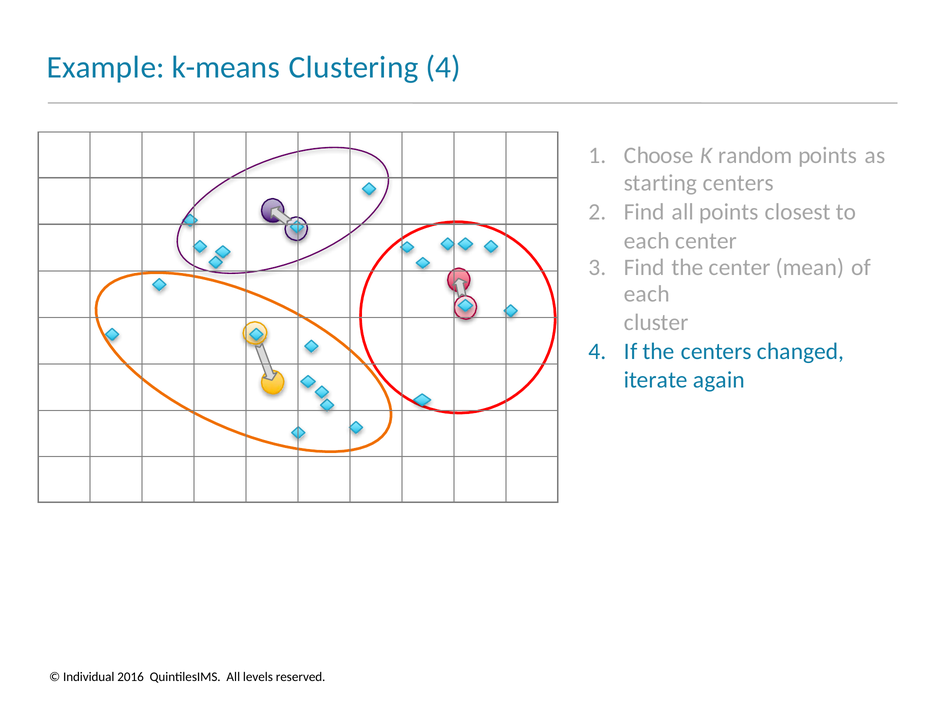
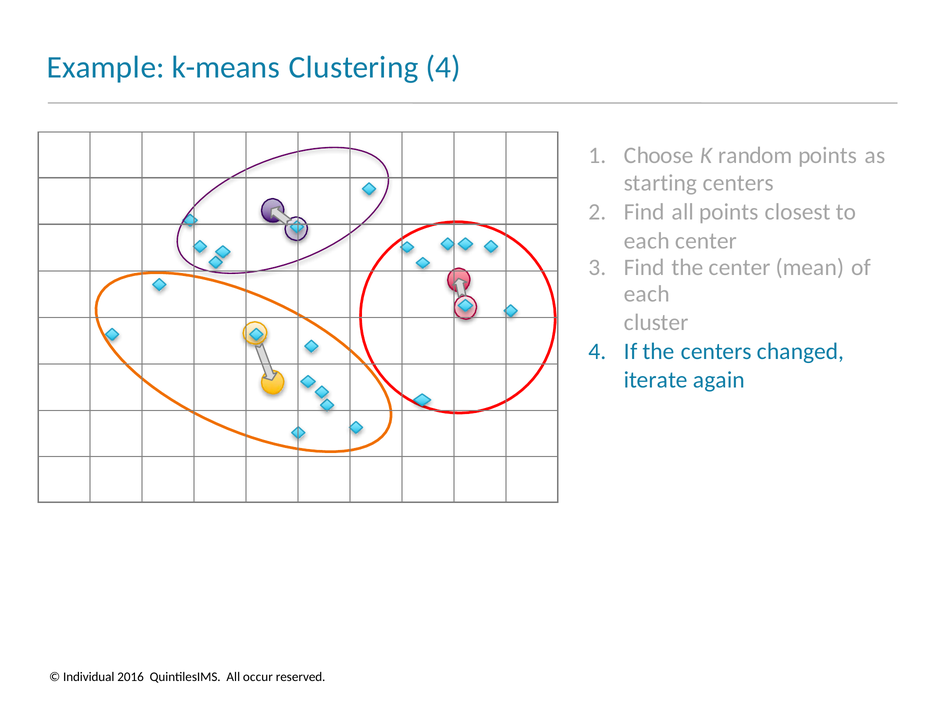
levels: levels -> occur
